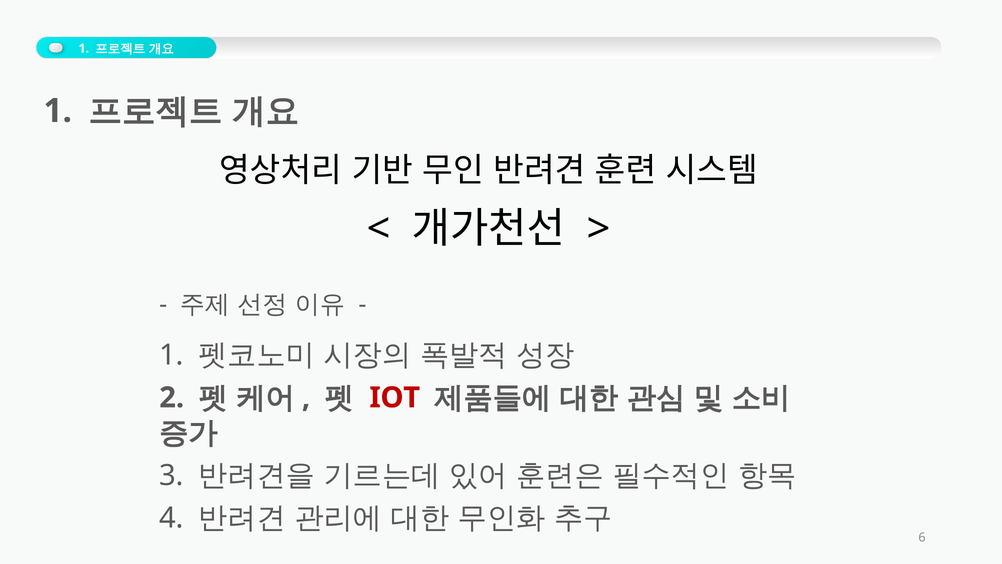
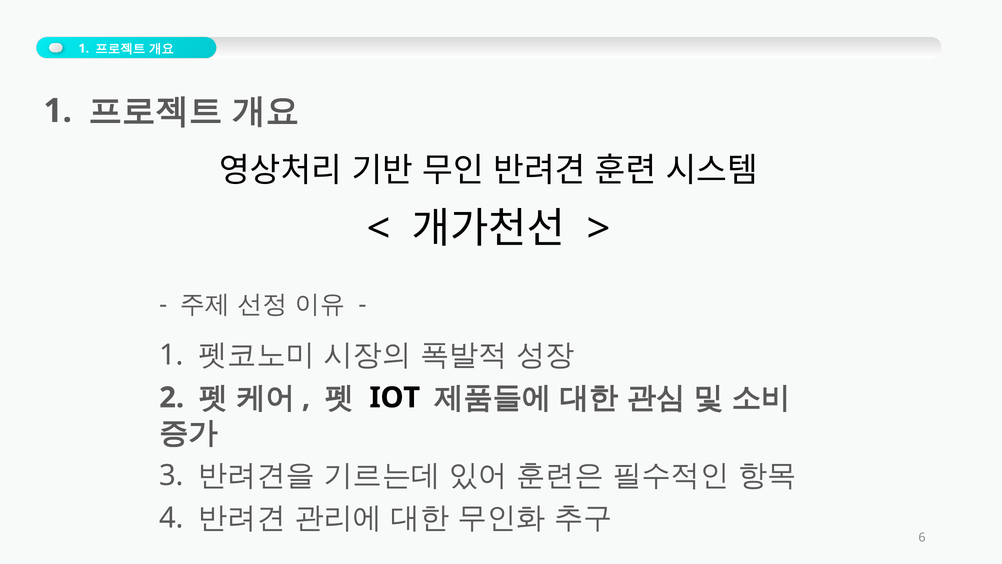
IOT colour: red -> black
